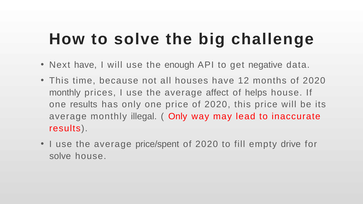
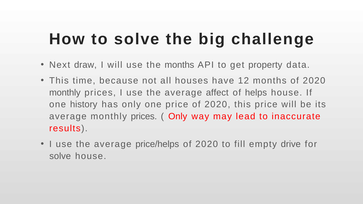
Next have: have -> draw
the enough: enough -> months
negative: negative -> property
one results: results -> history
average monthly illegal: illegal -> prices
price/spent: price/spent -> price/helps
